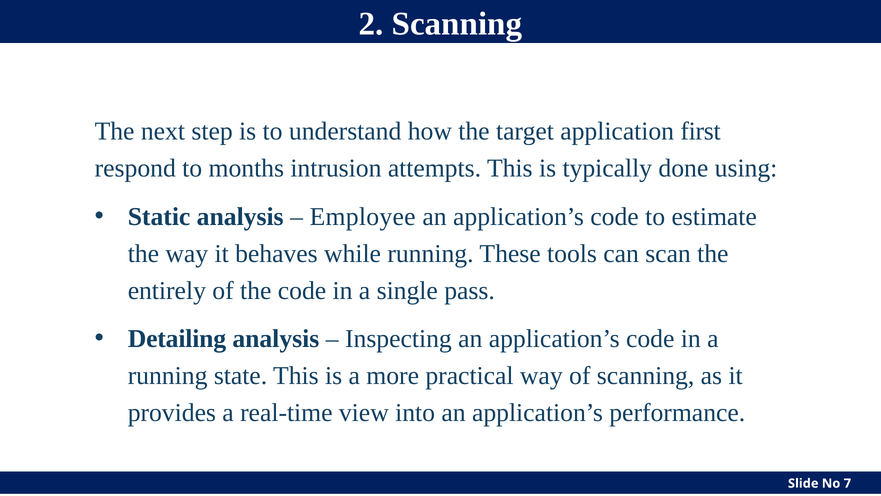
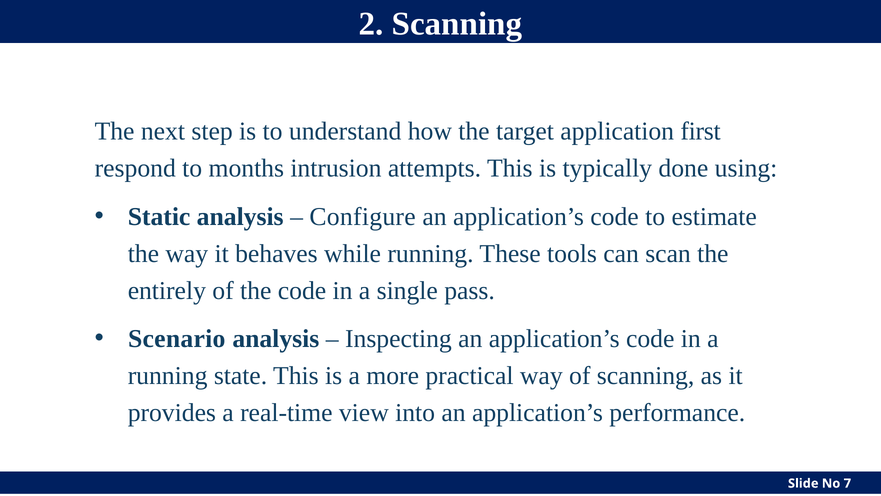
Employee: Employee -> Configure
Detailing: Detailing -> Scenario
